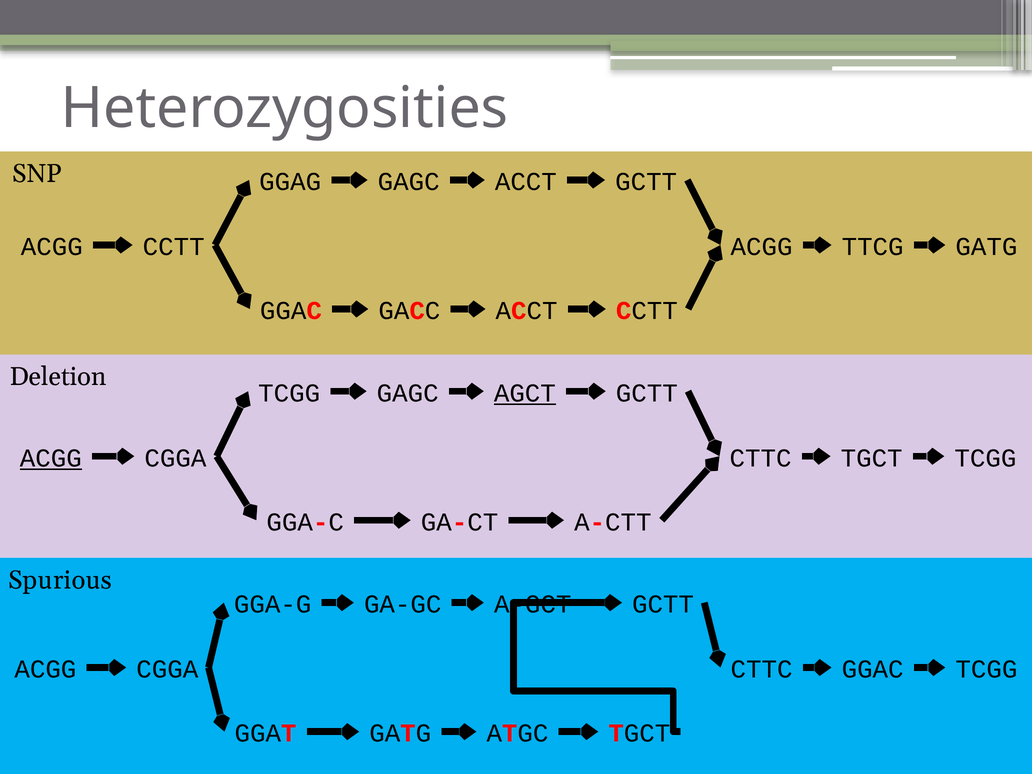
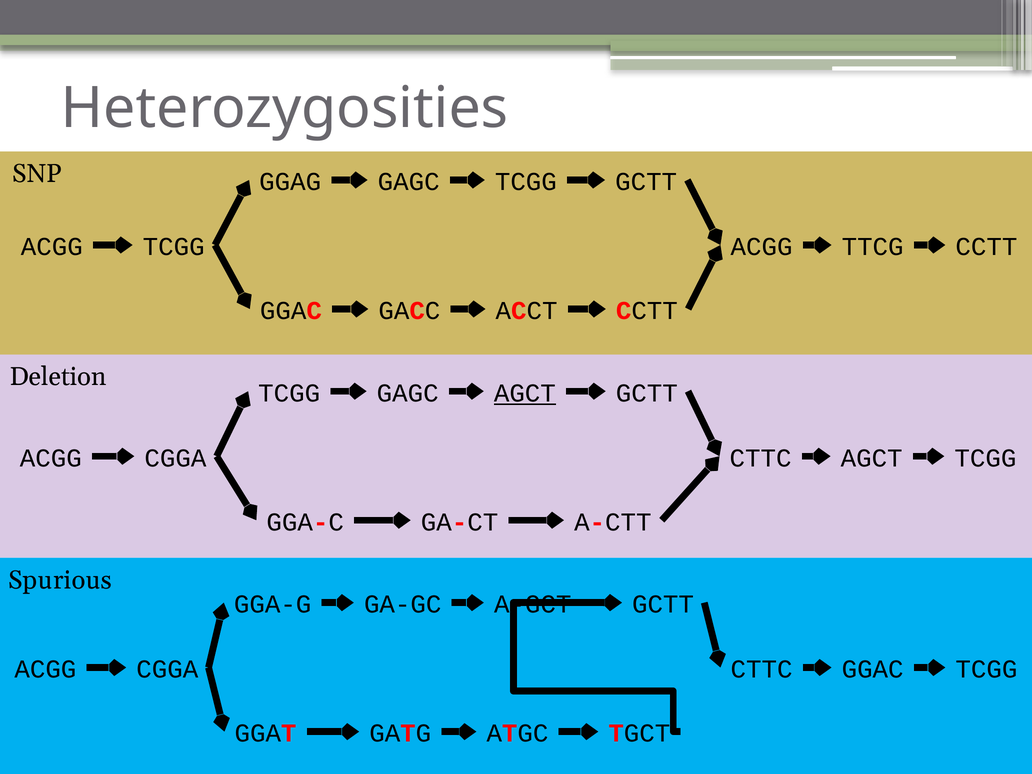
GAGC ACCT: ACCT -> TCGG
ACGG CCTT: CCTT -> TCGG
TTCG GATG: GATG -> CCTT
ACGG at (51, 458) underline: present -> none
CTTC TGCT: TGCT -> AGCT
